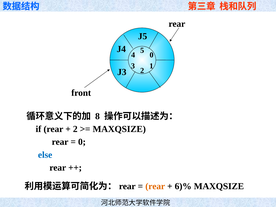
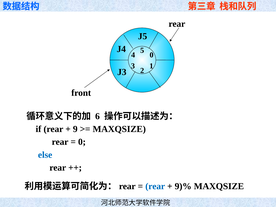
8: 8 -> 6
2 at (75, 129): 2 -> 9
rear at (155, 186) colour: orange -> blue
6)%: 6)% -> 9)%
